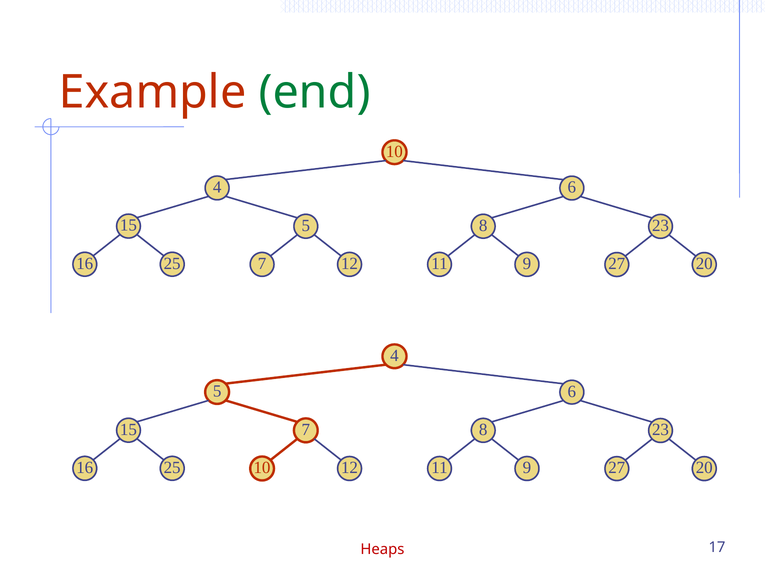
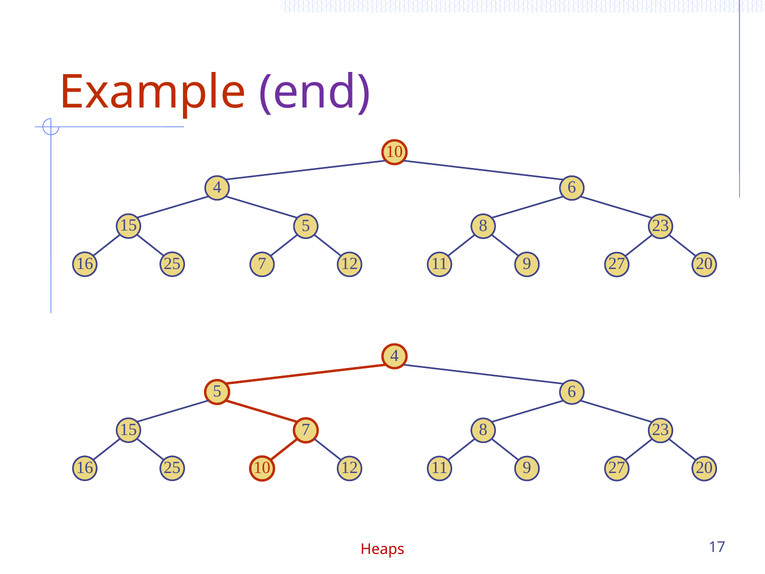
end colour: green -> purple
